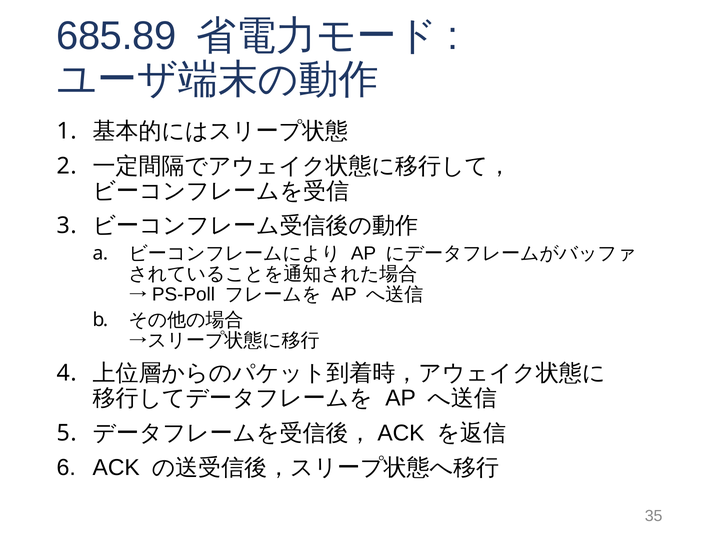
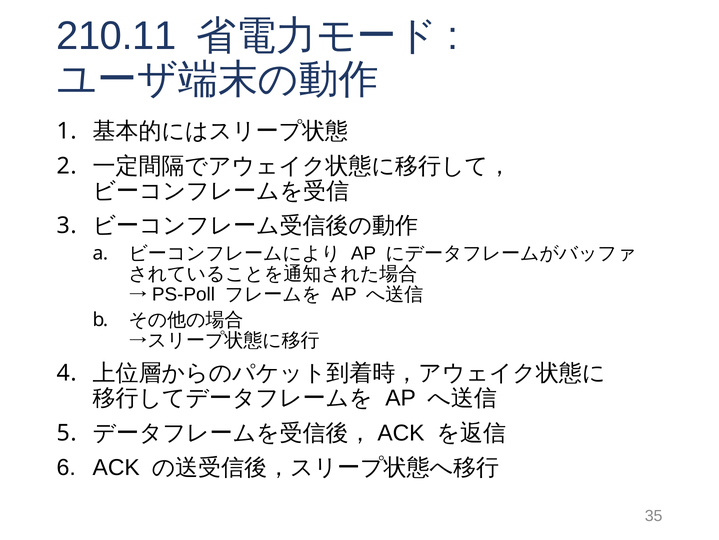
685.89: 685.89 -> 210.11
